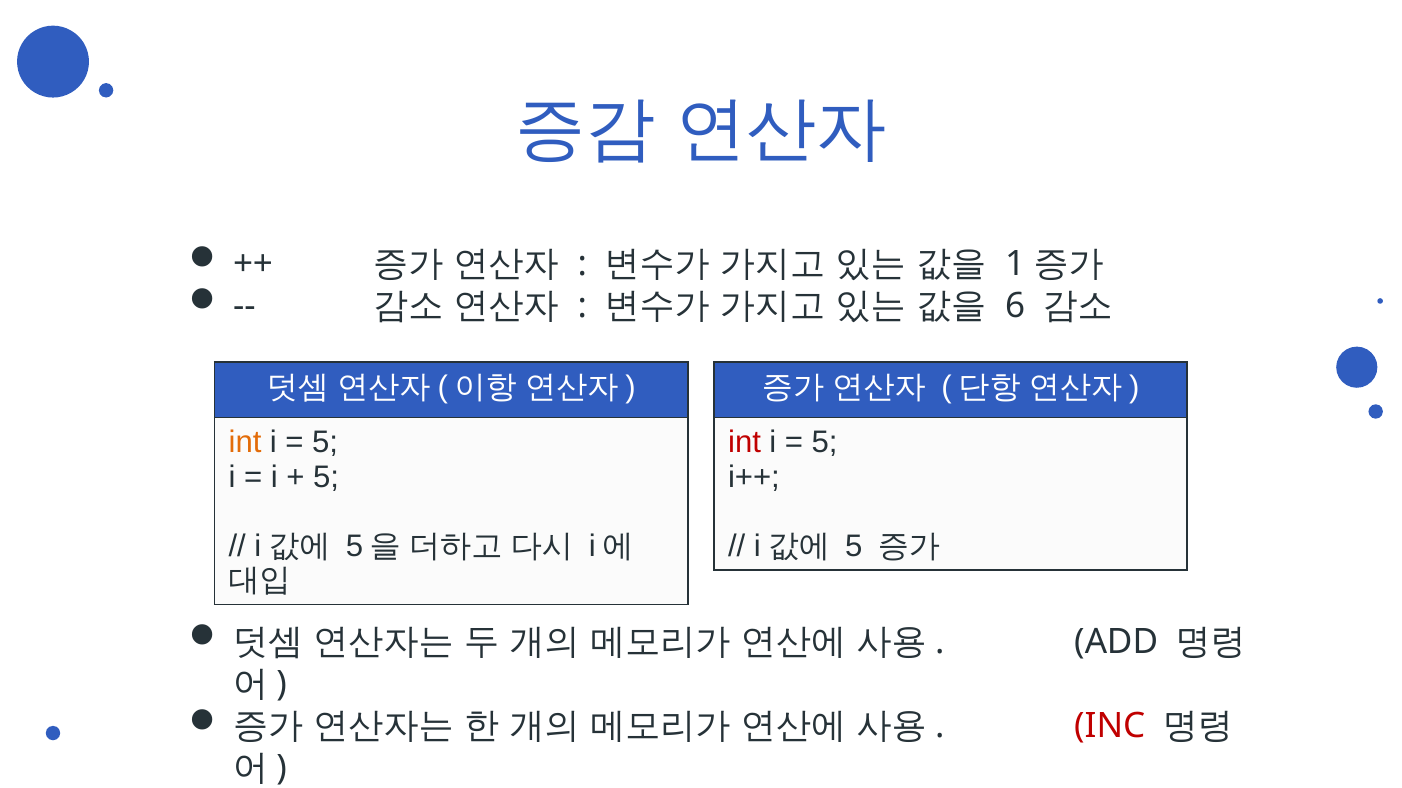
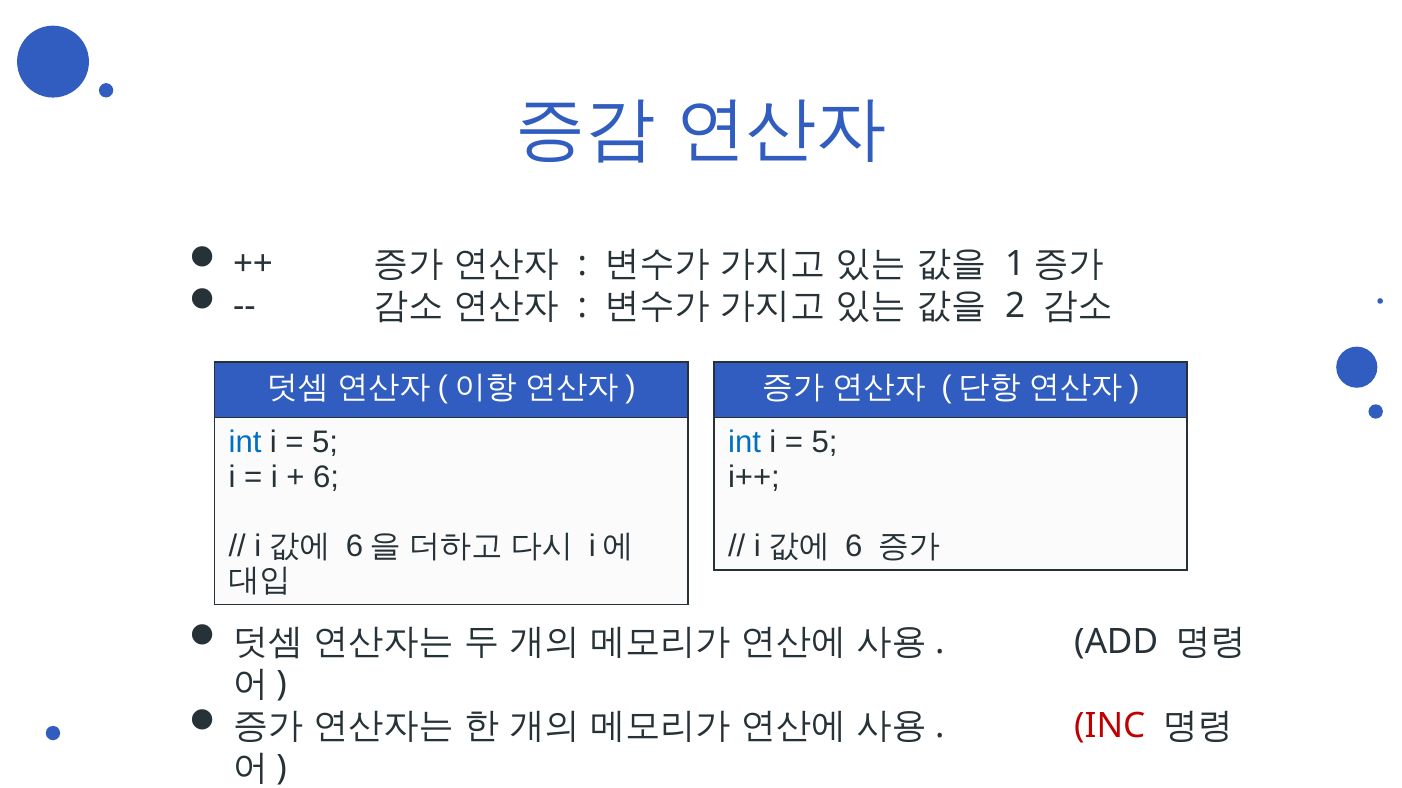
6: 6 -> 2
int at (245, 443) colour: orange -> blue
int at (745, 443) colour: red -> blue
5 at (326, 477): 5 -> 6
5 at (354, 546): 5 -> 6
5 at (854, 546): 5 -> 6
